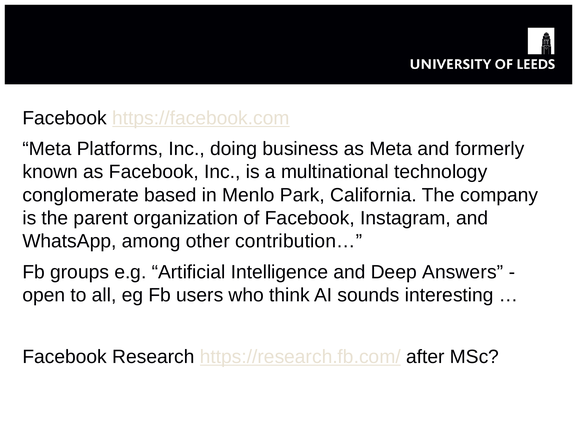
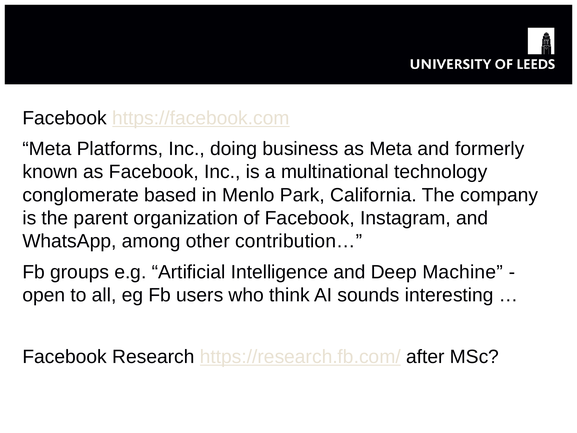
Answers: Answers -> Machine
